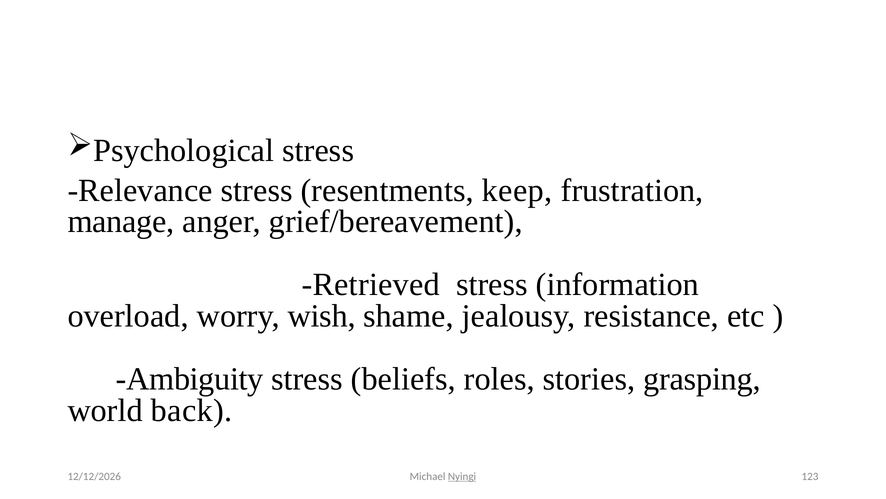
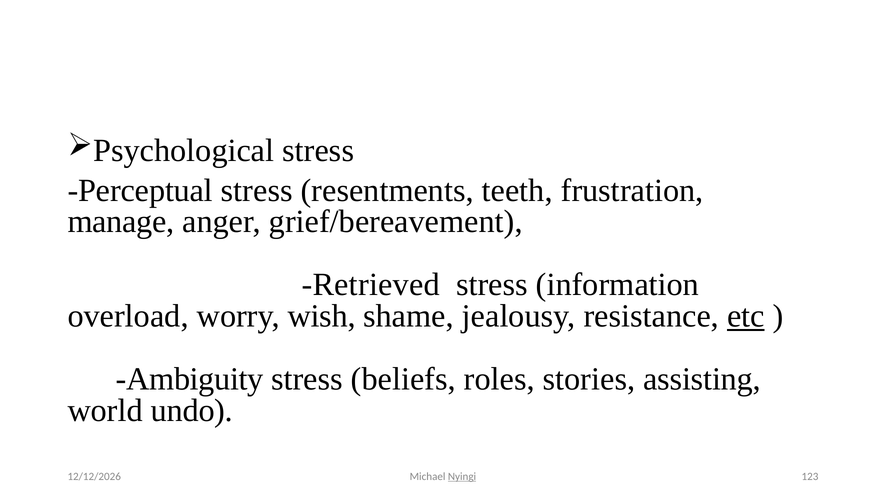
Relevance: Relevance -> Perceptual
keep: keep -> teeth
etc underline: none -> present
grasping: grasping -> assisting
back: back -> undo
